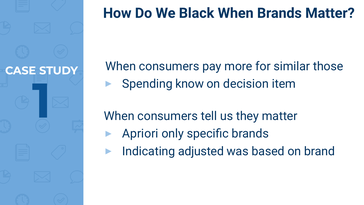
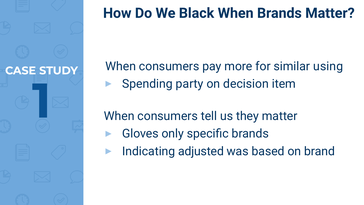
those: those -> using
know: know -> party
Apriori: Apriori -> Gloves
